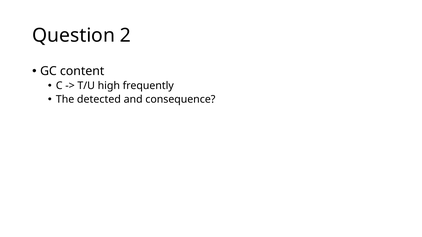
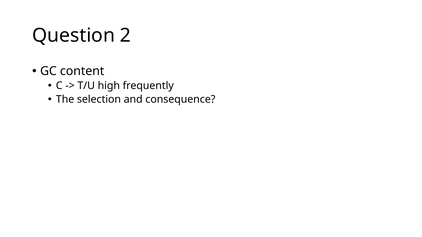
detected: detected -> selection
